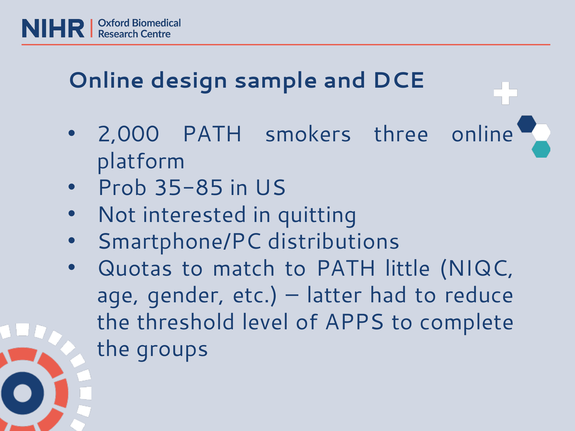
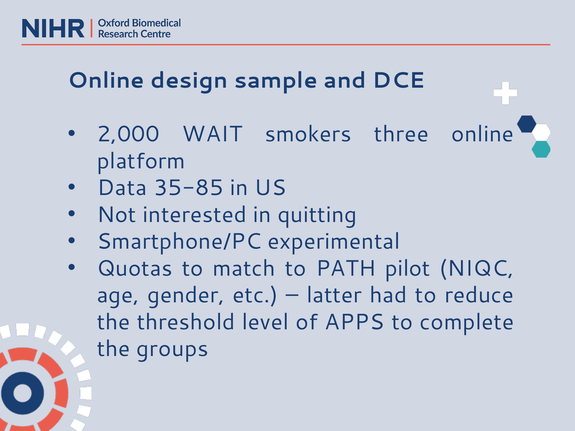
2,000 PATH: PATH -> WAIT
Prob: Prob -> Data
distributions: distributions -> experimental
little: little -> pilot
